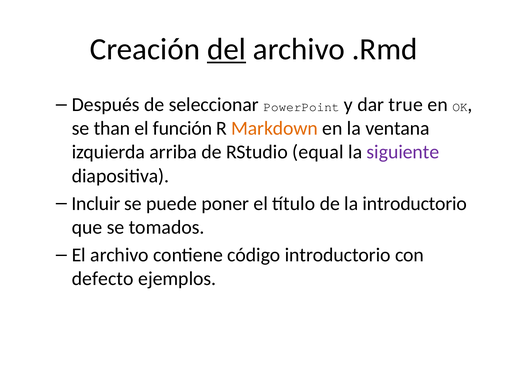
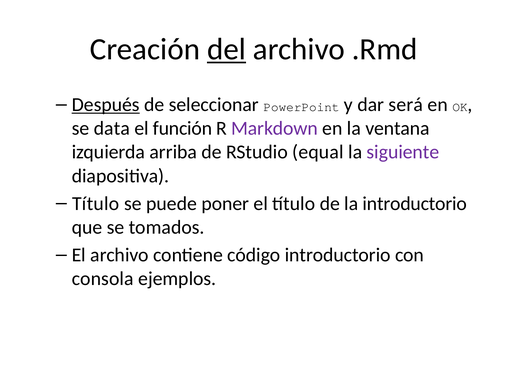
Después underline: none -> present
true: true -> será
than: than -> data
Markdown colour: orange -> purple
Incluir at (96, 204): Incluir -> Título
defecto: defecto -> consola
